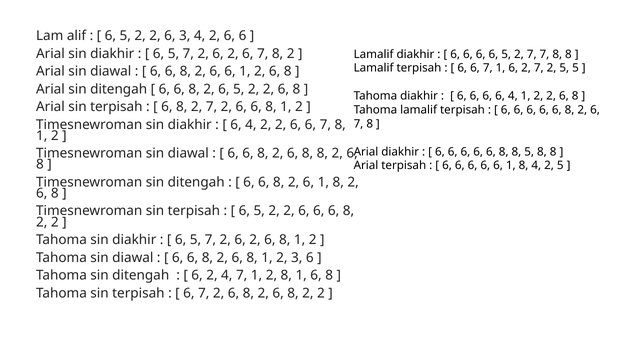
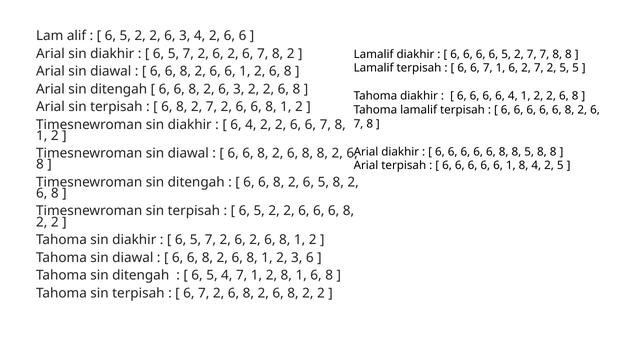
8 2 6 5: 5 -> 3
2 6 1: 1 -> 5
2 at (212, 275): 2 -> 5
